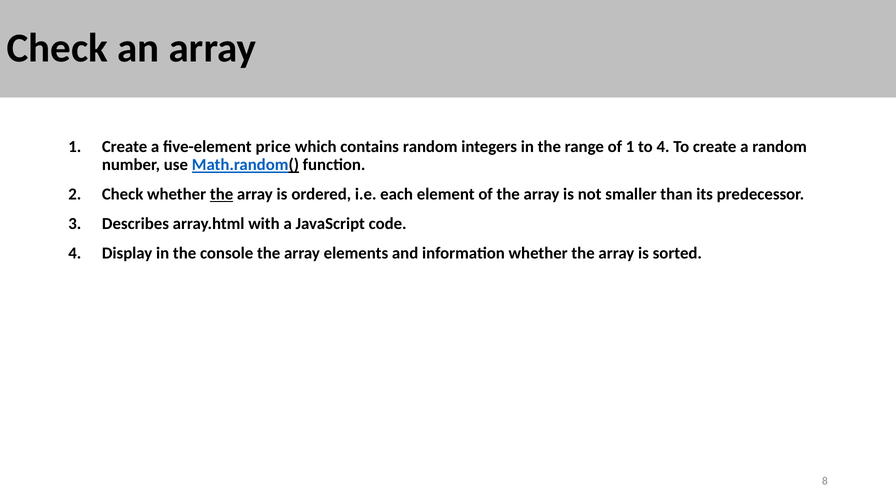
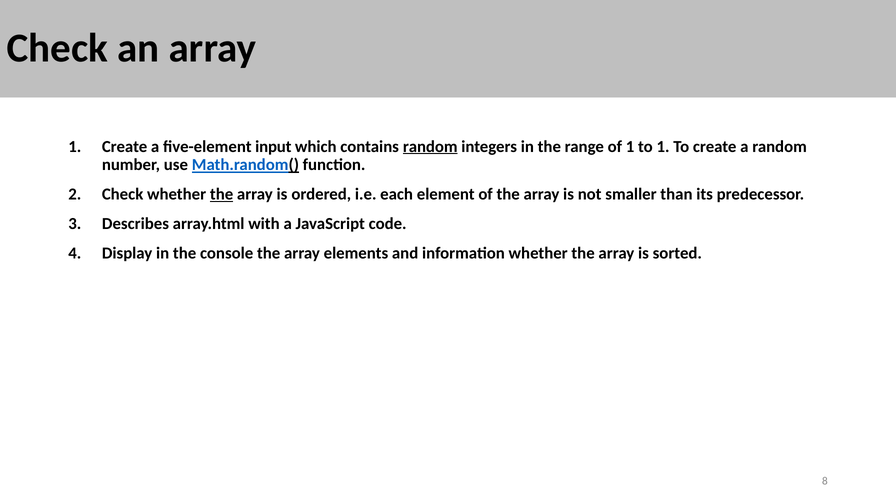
price: price -> input
random at (430, 147) underline: none -> present
to 4: 4 -> 1
